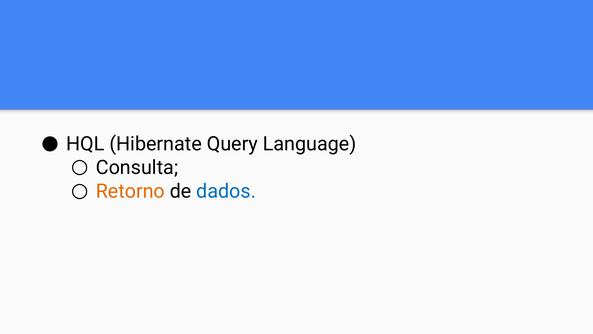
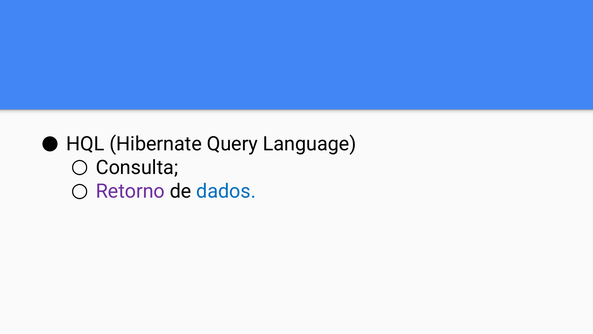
Retorno colour: orange -> purple
